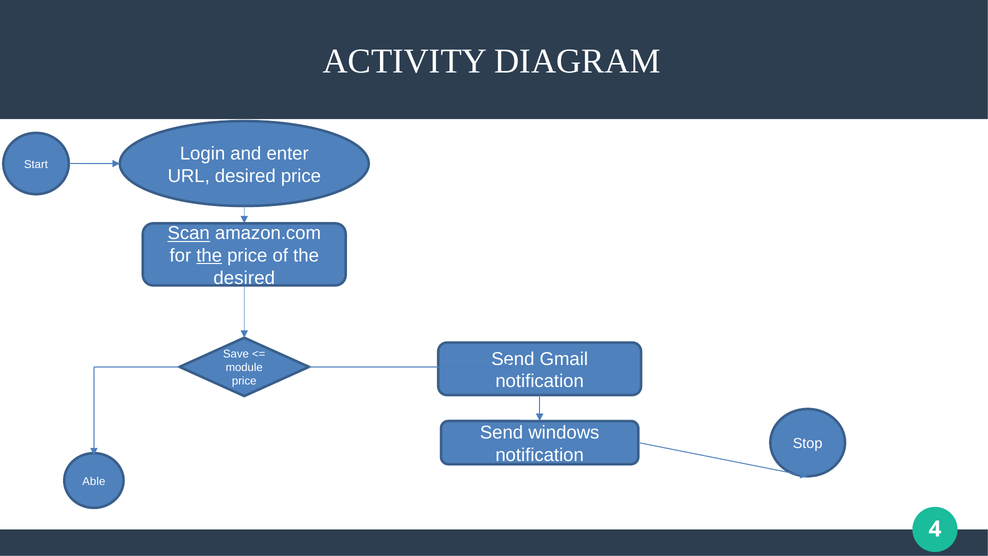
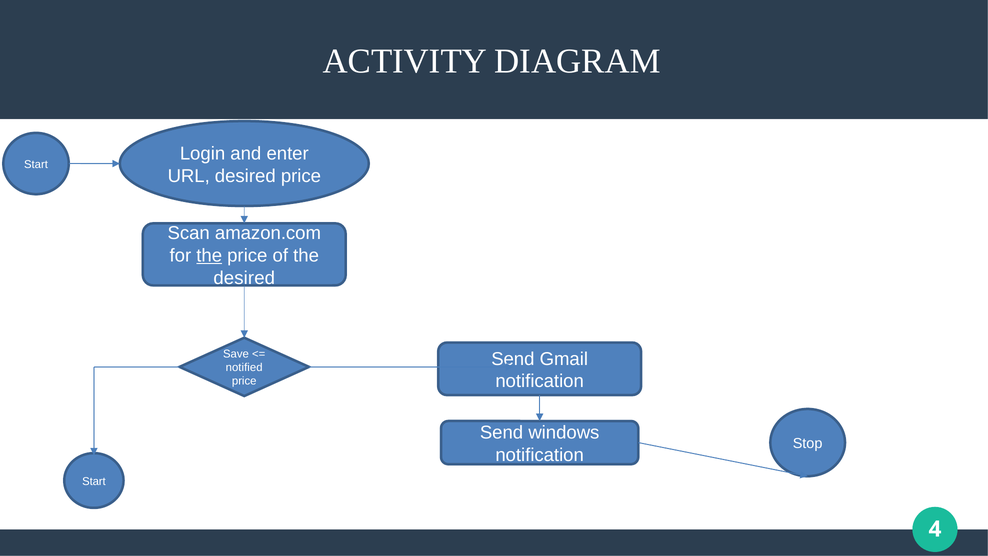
Scan underline: present -> none
module: module -> notified
Able at (94, 481): Able -> Start
